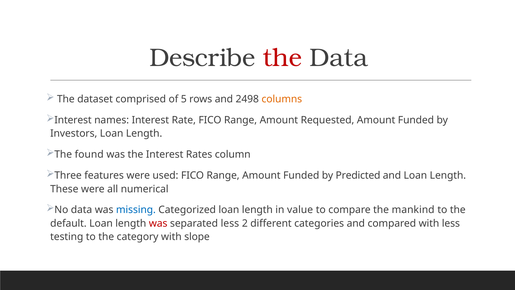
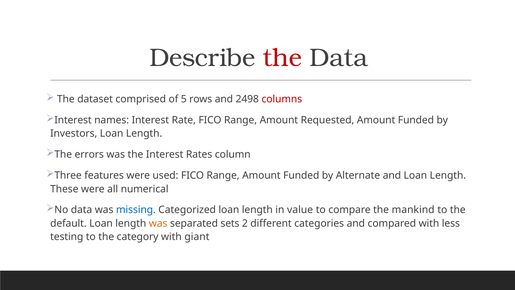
columns colour: orange -> red
found: found -> errors
Predicted: Predicted -> Alternate
was at (158, 223) colour: red -> orange
separated less: less -> sets
slope: slope -> giant
